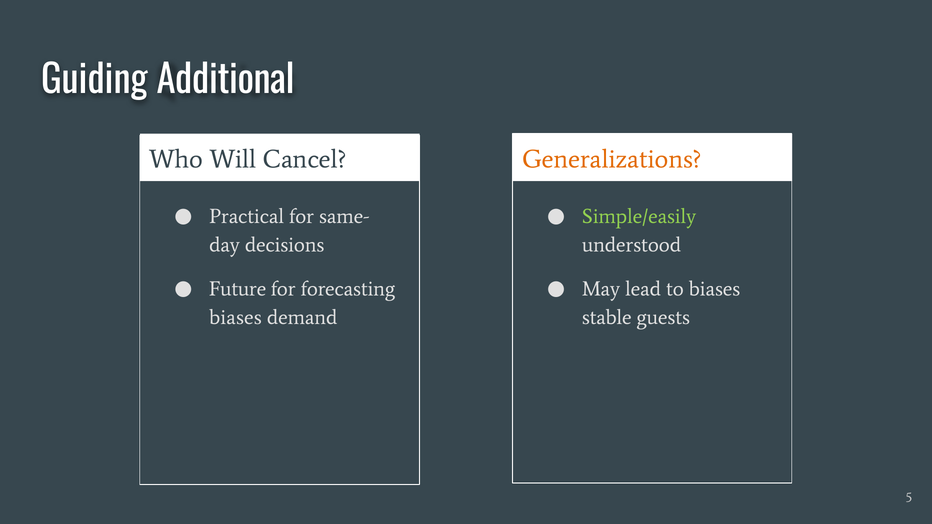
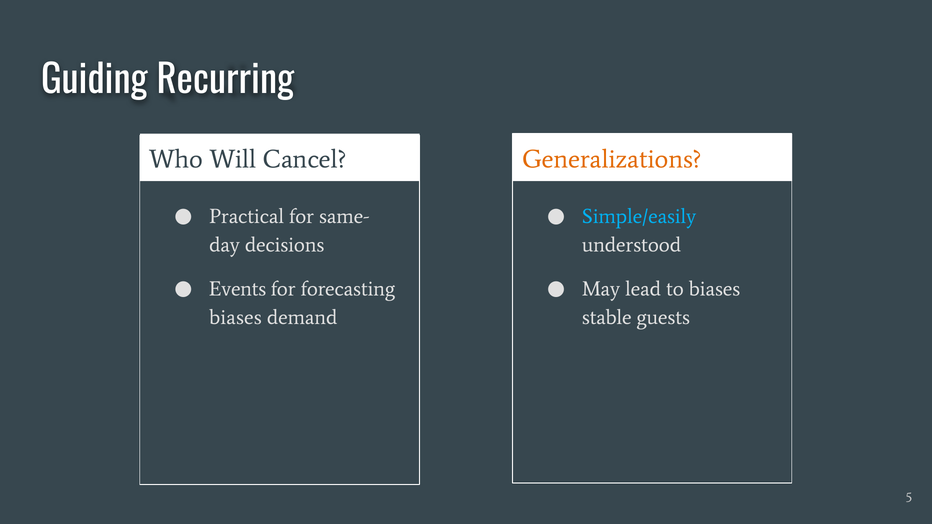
Additional: Additional -> Recurring
Simple/easily colour: light green -> light blue
Future: Future -> Events
